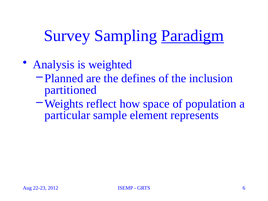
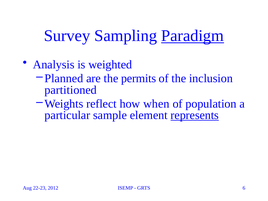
defines: defines -> permits
space: space -> when
represents underline: none -> present
